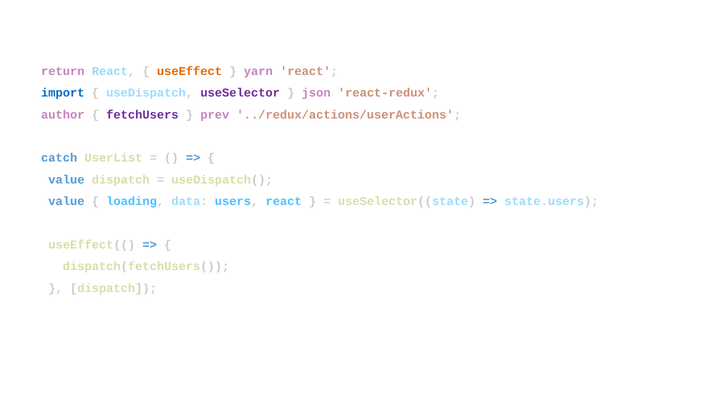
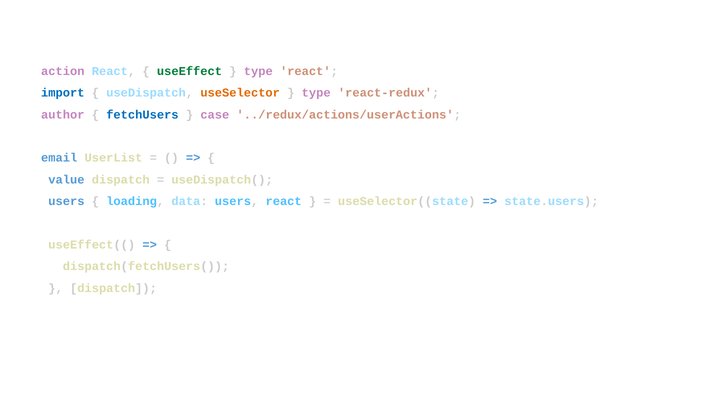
return: return -> action
useEffect colour: orange -> green
yarn at (258, 71): yarn -> type
useSelector colour: purple -> orange
json at (316, 93): json -> type
fetchUsers colour: purple -> blue
prev: prev -> case
catch: catch -> email
value at (66, 202): value -> users
